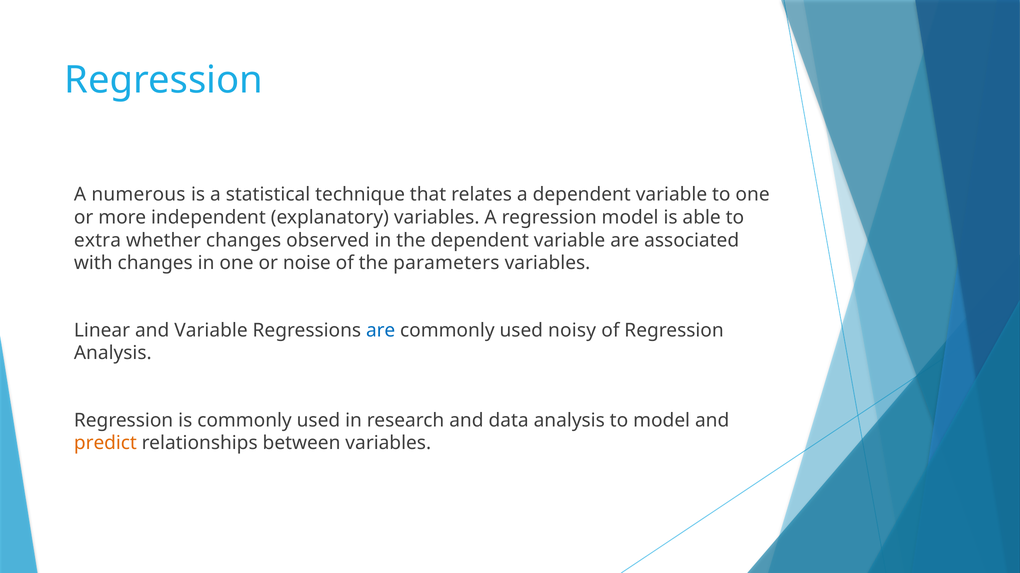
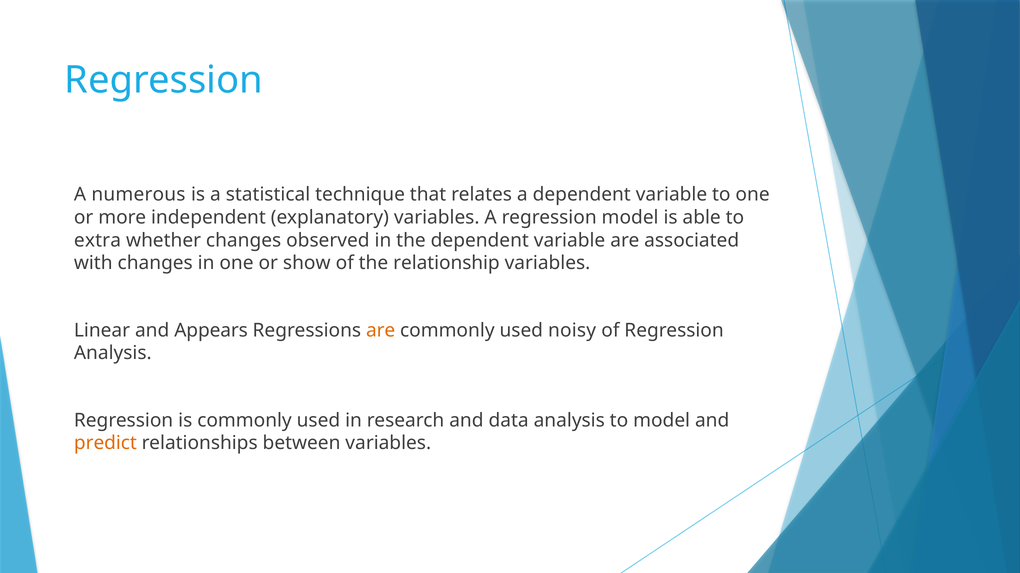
noise: noise -> show
parameters: parameters -> relationship
and Variable: Variable -> Appears
are at (381, 331) colour: blue -> orange
